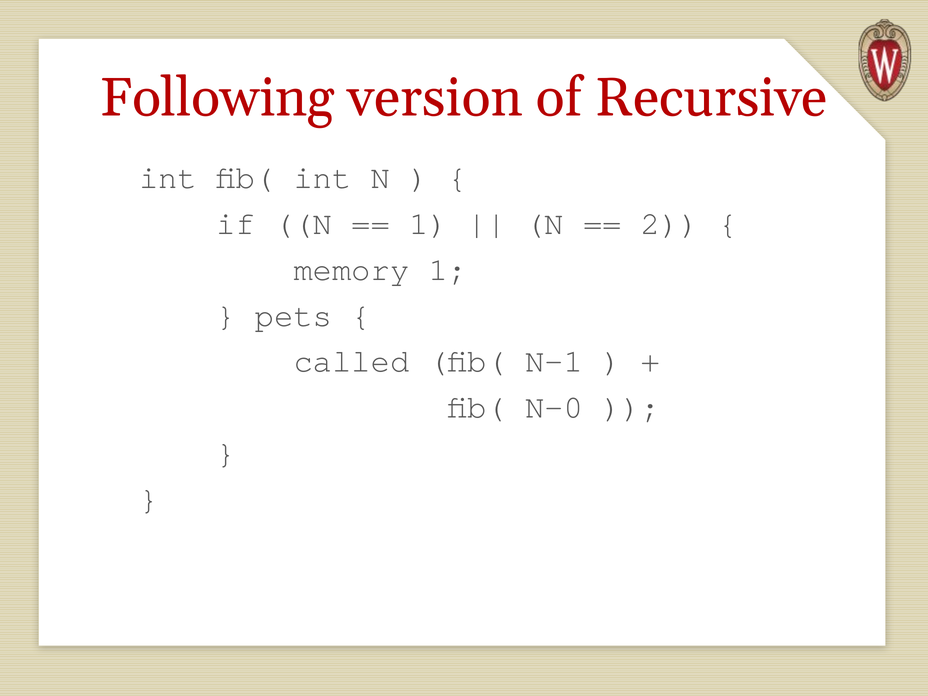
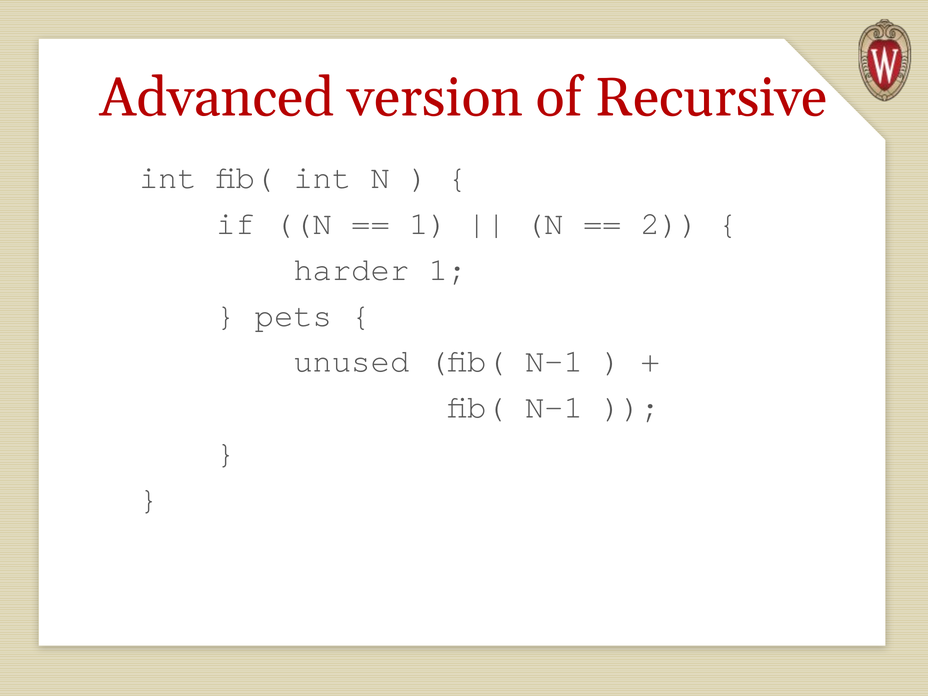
Following: Following -> Advanced
memory: memory -> harder
called: called -> unused
N-0 at (554, 407): N-0 -> N-1
